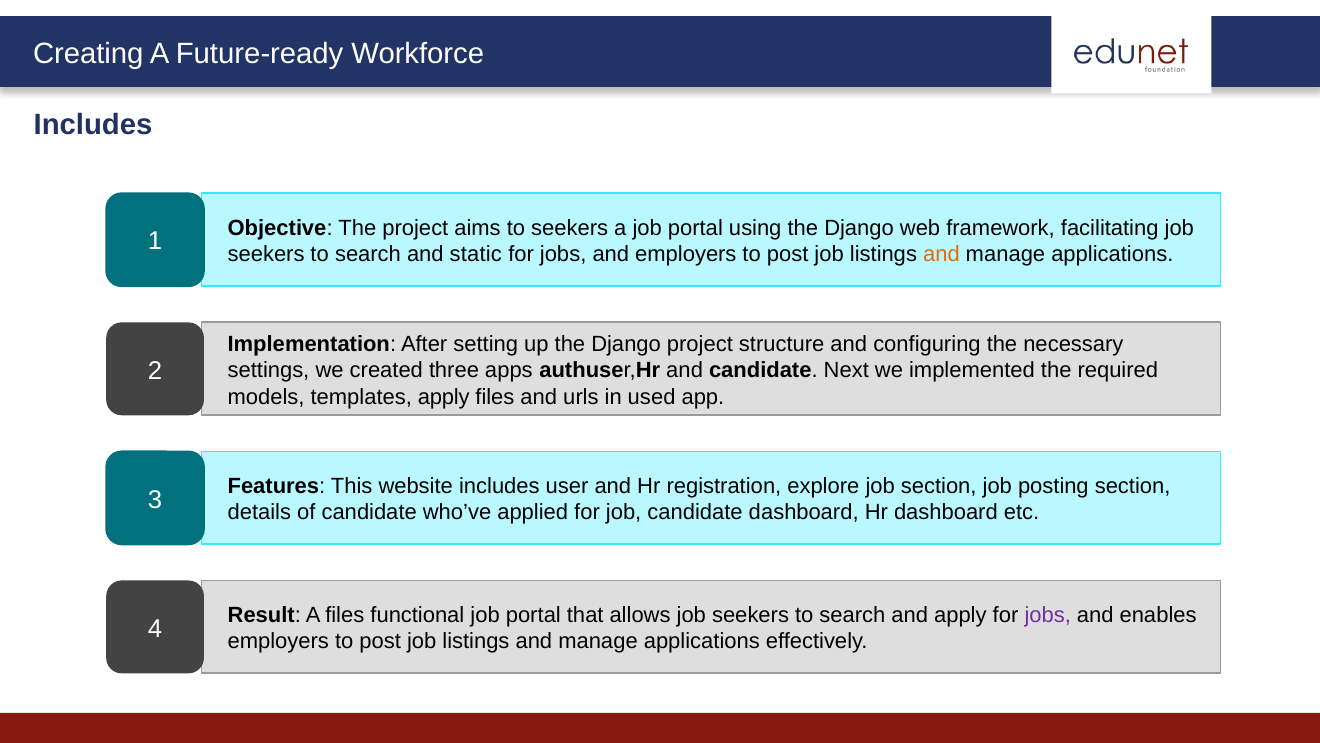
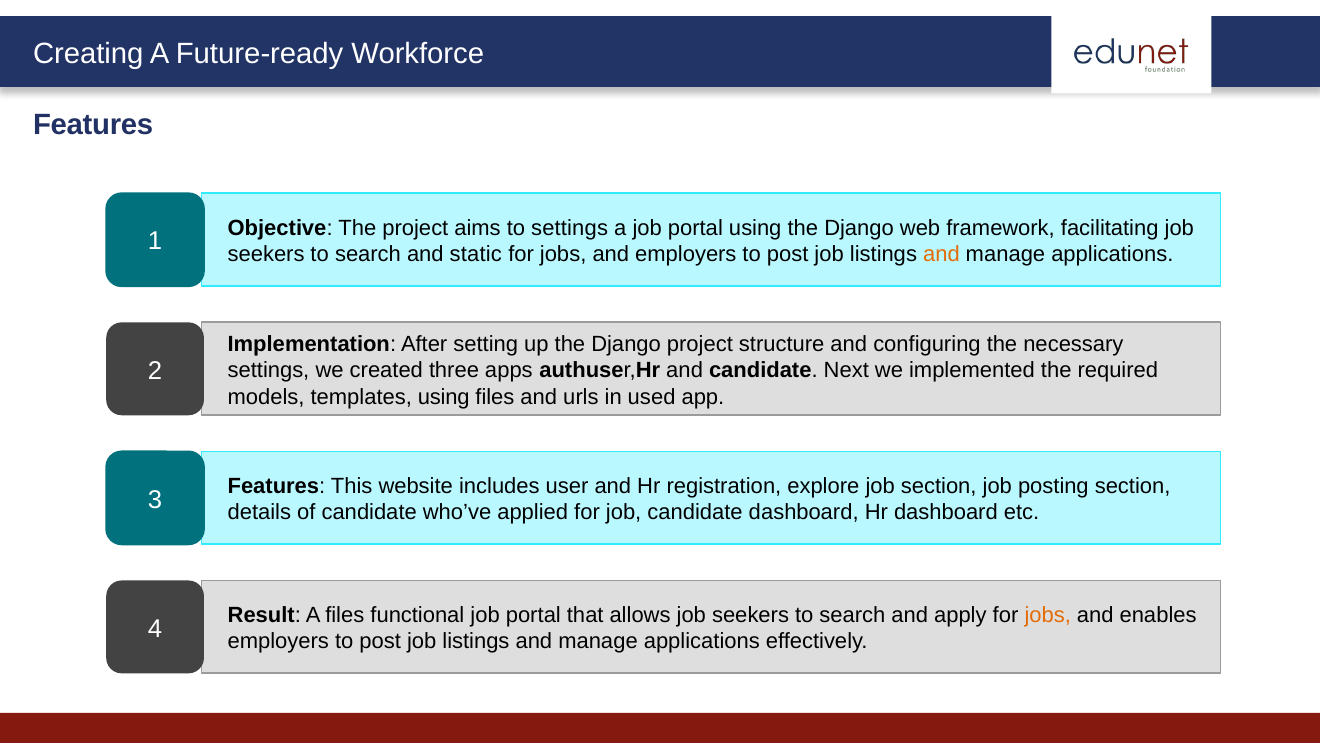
Includes at (93, 125): Includes -> Features
to seekers: seekers -> settings
templates apply: apply -> using
jobs at (1048, 615) colour: purple -> orange
